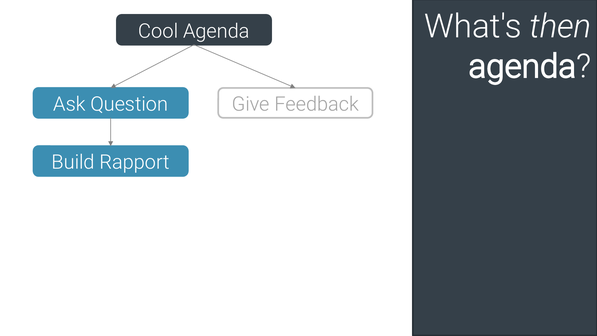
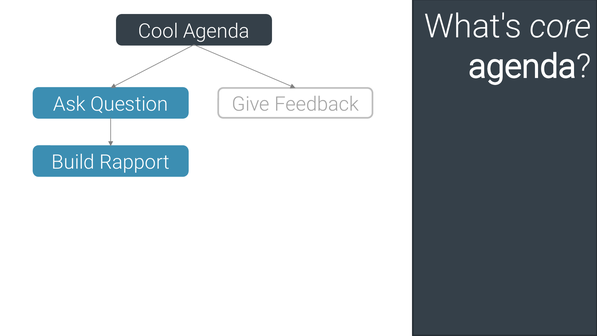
then: then -> core
